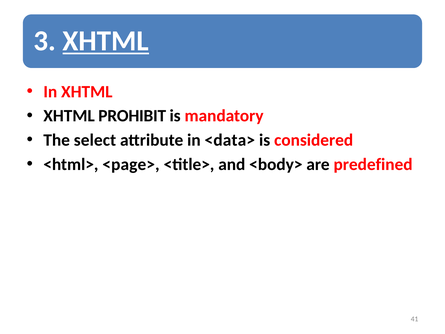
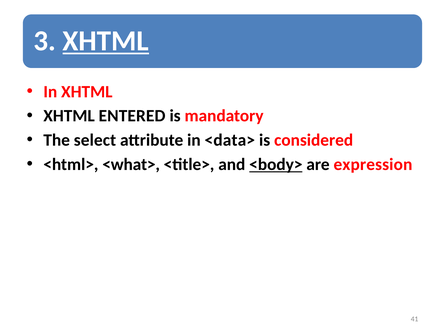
PROHIBIT: PROHIBIT -> ENTERED
<page>: <page> -> <what>
<body> underline: none -> present
predefined: predefined -> expression
